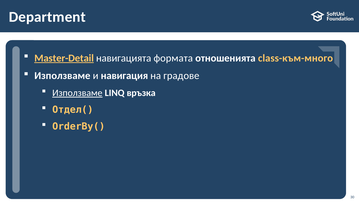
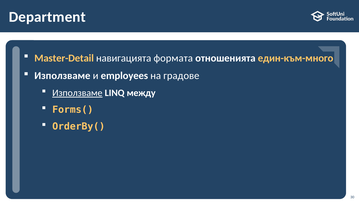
Master-Detail underline: present -> none
class-към-много: class-към-много -> един-към-много
навигация: навигация -> employees
връзка: връзка -> между
Отдел(: Отдел( -> Forms(
